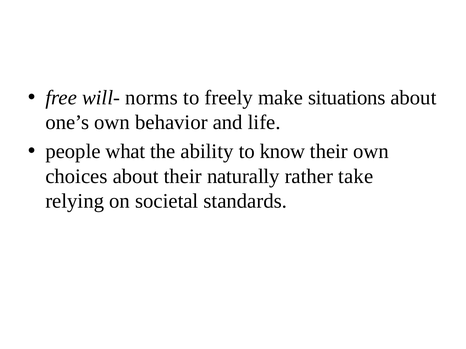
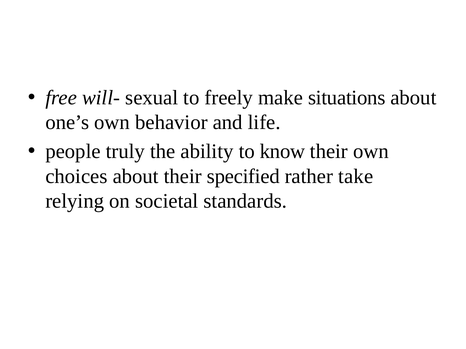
norms: norms -> sexual
what: what -> truly
naturally: naturally -> specified
